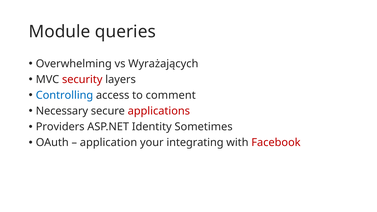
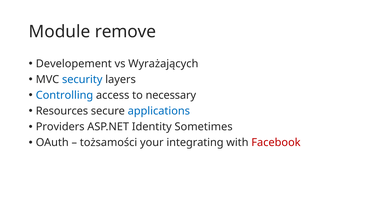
queries: queries -> remove
Overwhelming: Overwhelming -> Developement
security colour: red -> blue
comment: comment -> necessary
Necessary: Necessary -> Resources
applications colour: red -> blue
application: application -> tożsamości
